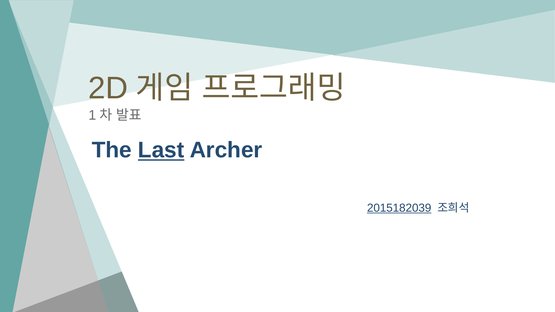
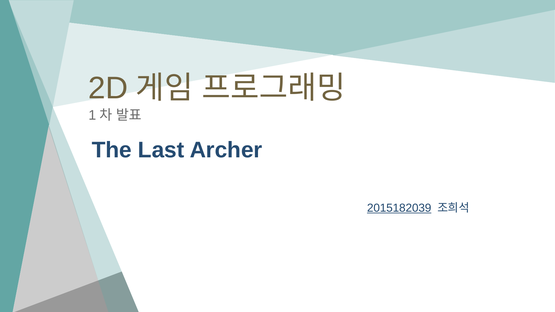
Last underline: present -> none
